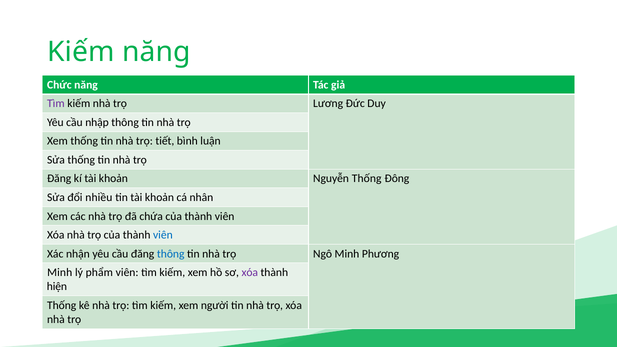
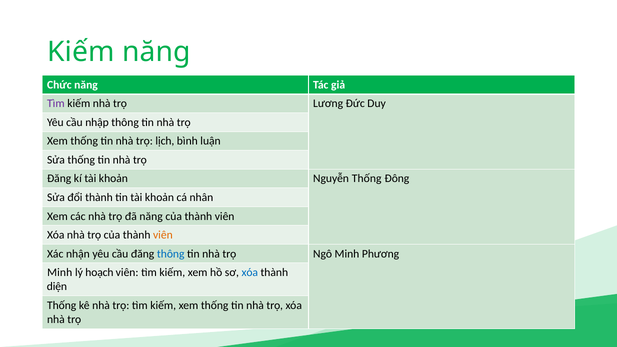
tiết: tiết -> lịch
đổi nhiều: nhiều -> thành
đã chứa: chứa -> năng
viên at (163, 235) colour: blue -> orange
phẩm: phẩm -> hoạch
xóa at (250, 273) colour: purple -> blue
hiện: hiện -> diện
kiếm xem người: người -> thống
